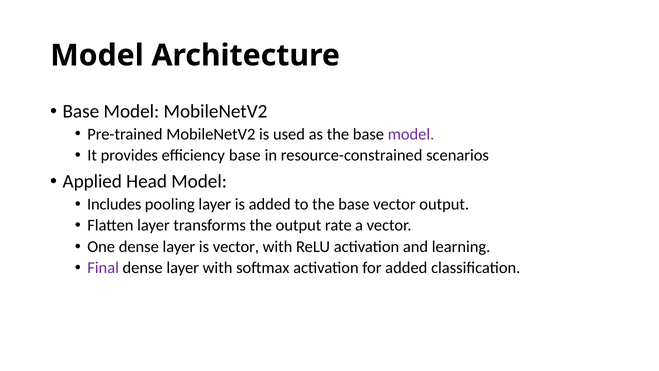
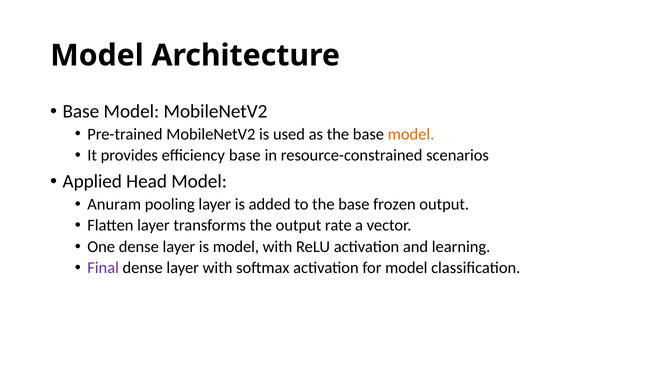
model at (411, 134) colour: purple -> orange
Includes: Includes -> Anuram
base vector: vector -> frozen
is vector: vector -> model
for added: added -> model
